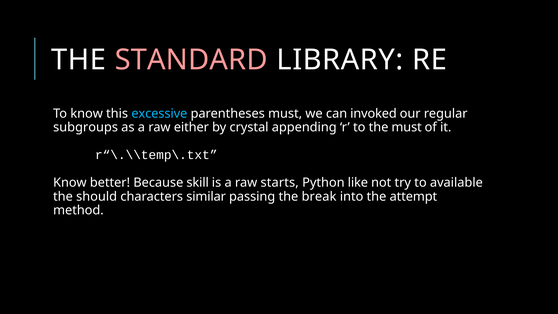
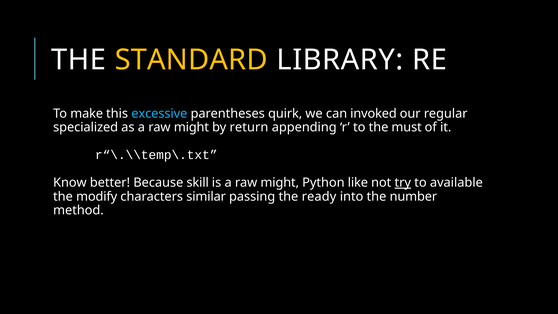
STANDARD colour: pink -> yellow
To know: know -> make
parentheses must: must -> quirk
subgroups: subgroups -> specialized
as a raw either: either -> might
crystal: crystal -> return
is a raw starts: starts -> might
try underline: none -> present
should: should -> modify
break: break -> ready
attempt: attempt -> number
